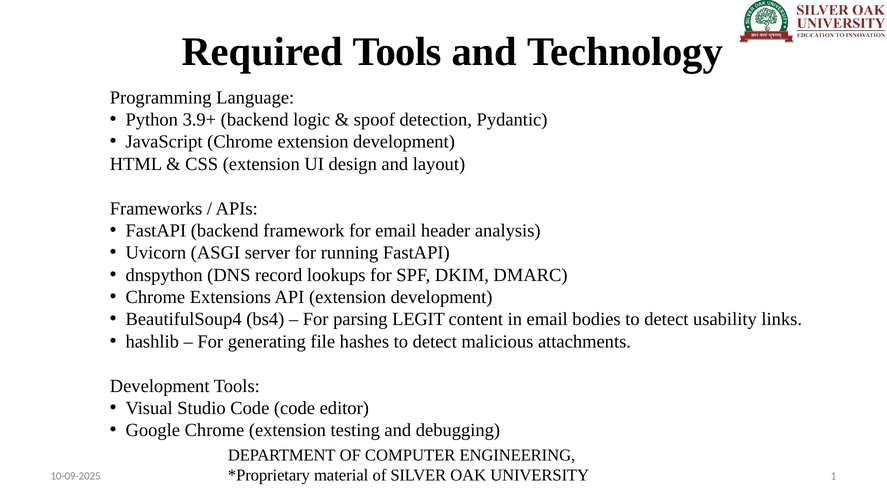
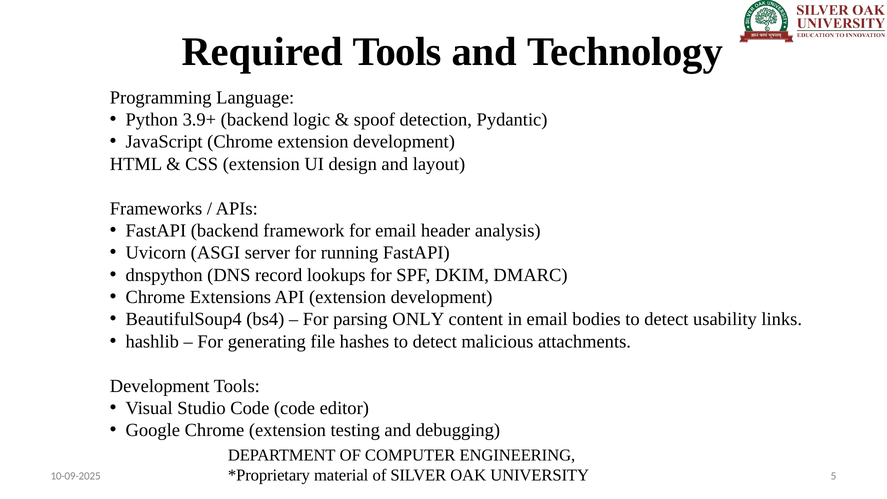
LEGIT: LEGIT -> ONLY
1: 1 -> 5
